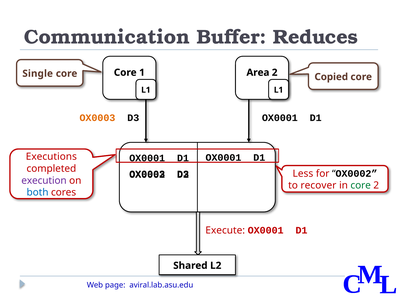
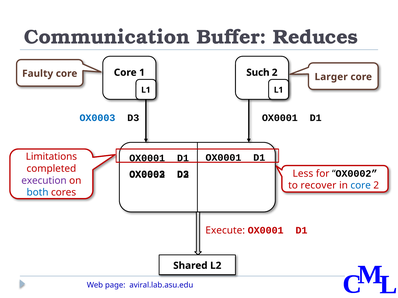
Area: Area -> Such
Single: Single -> Faulty
Copied: Copied -> Larger
OX0003 at (97, 118) colour: orange -> blue
Executions: Executions -> Limitations
core at (361, 186) colour: green -> blue
